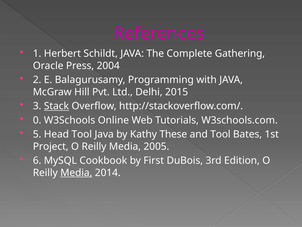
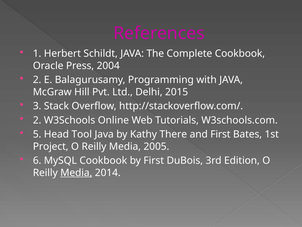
Complete Gathering: Gathering -> Cookbook
Stack underline: present -> none
0 at (37, 120): 0 -> 2
These: These -> There
and Tool: Tool -> First
